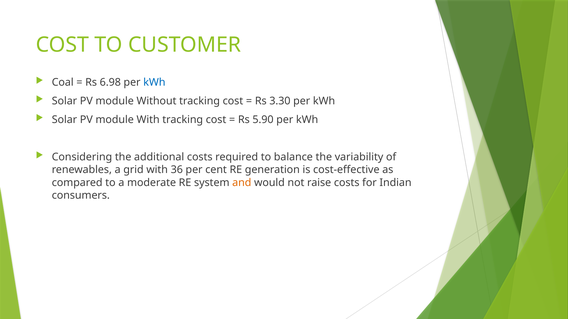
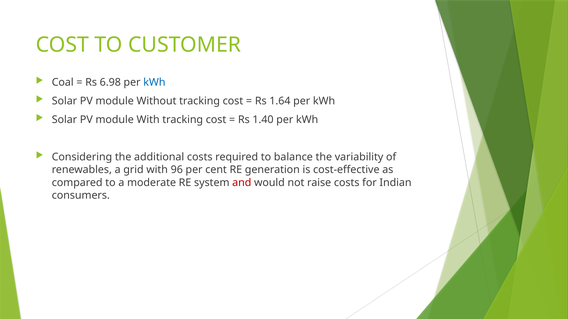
3.30: 3.30 -> 1.64
5.90: 5.90 -> 1.40
36: 36 -> 96
and colour: orange -> red
